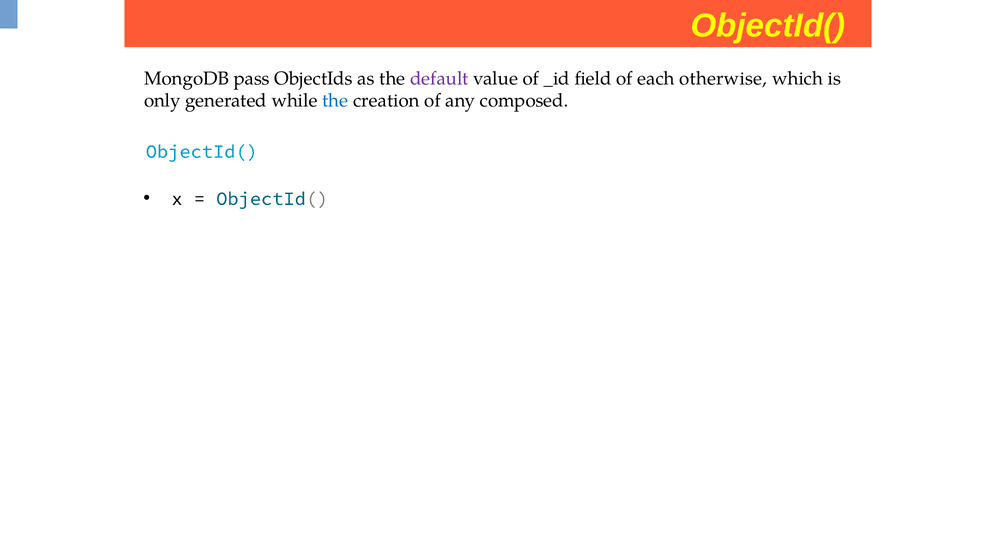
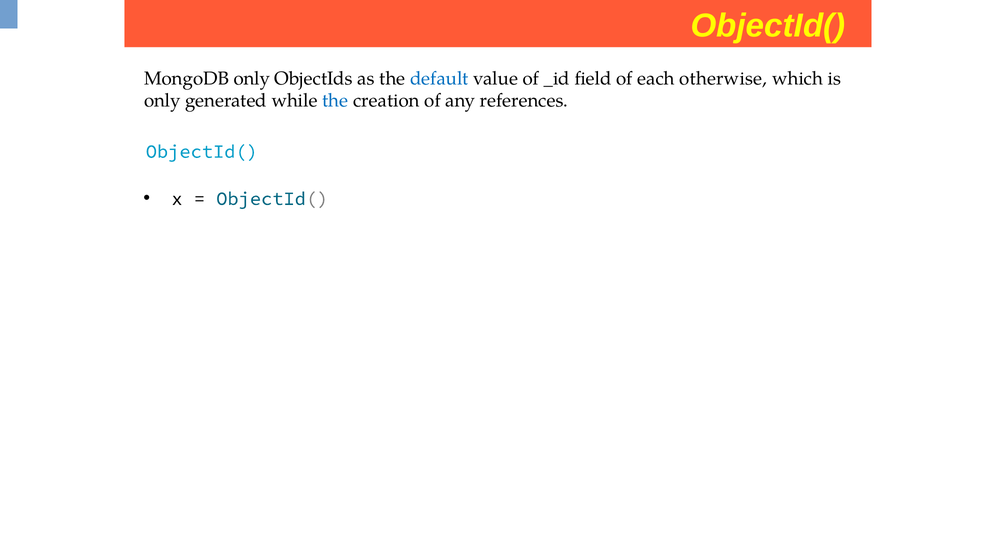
MongoDB pass: pass -> only
default colour: purple -> blue
composed: composed -> references
